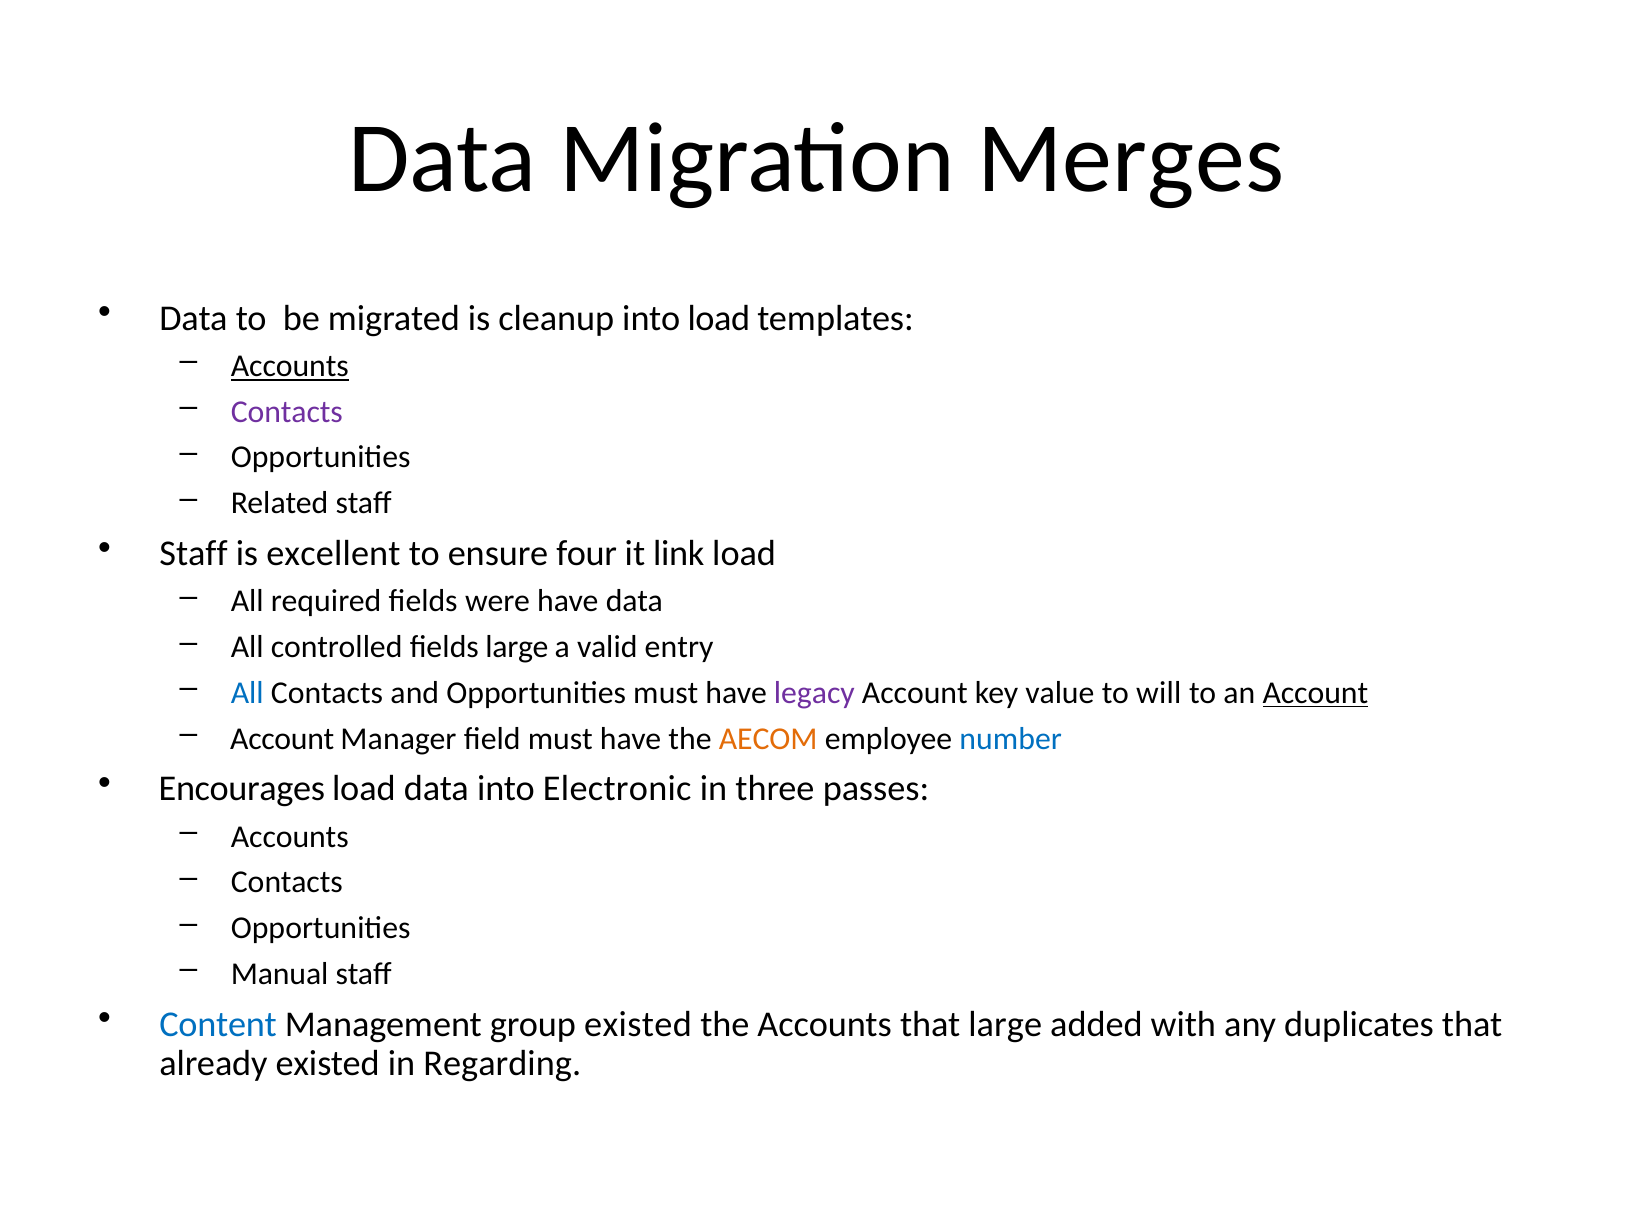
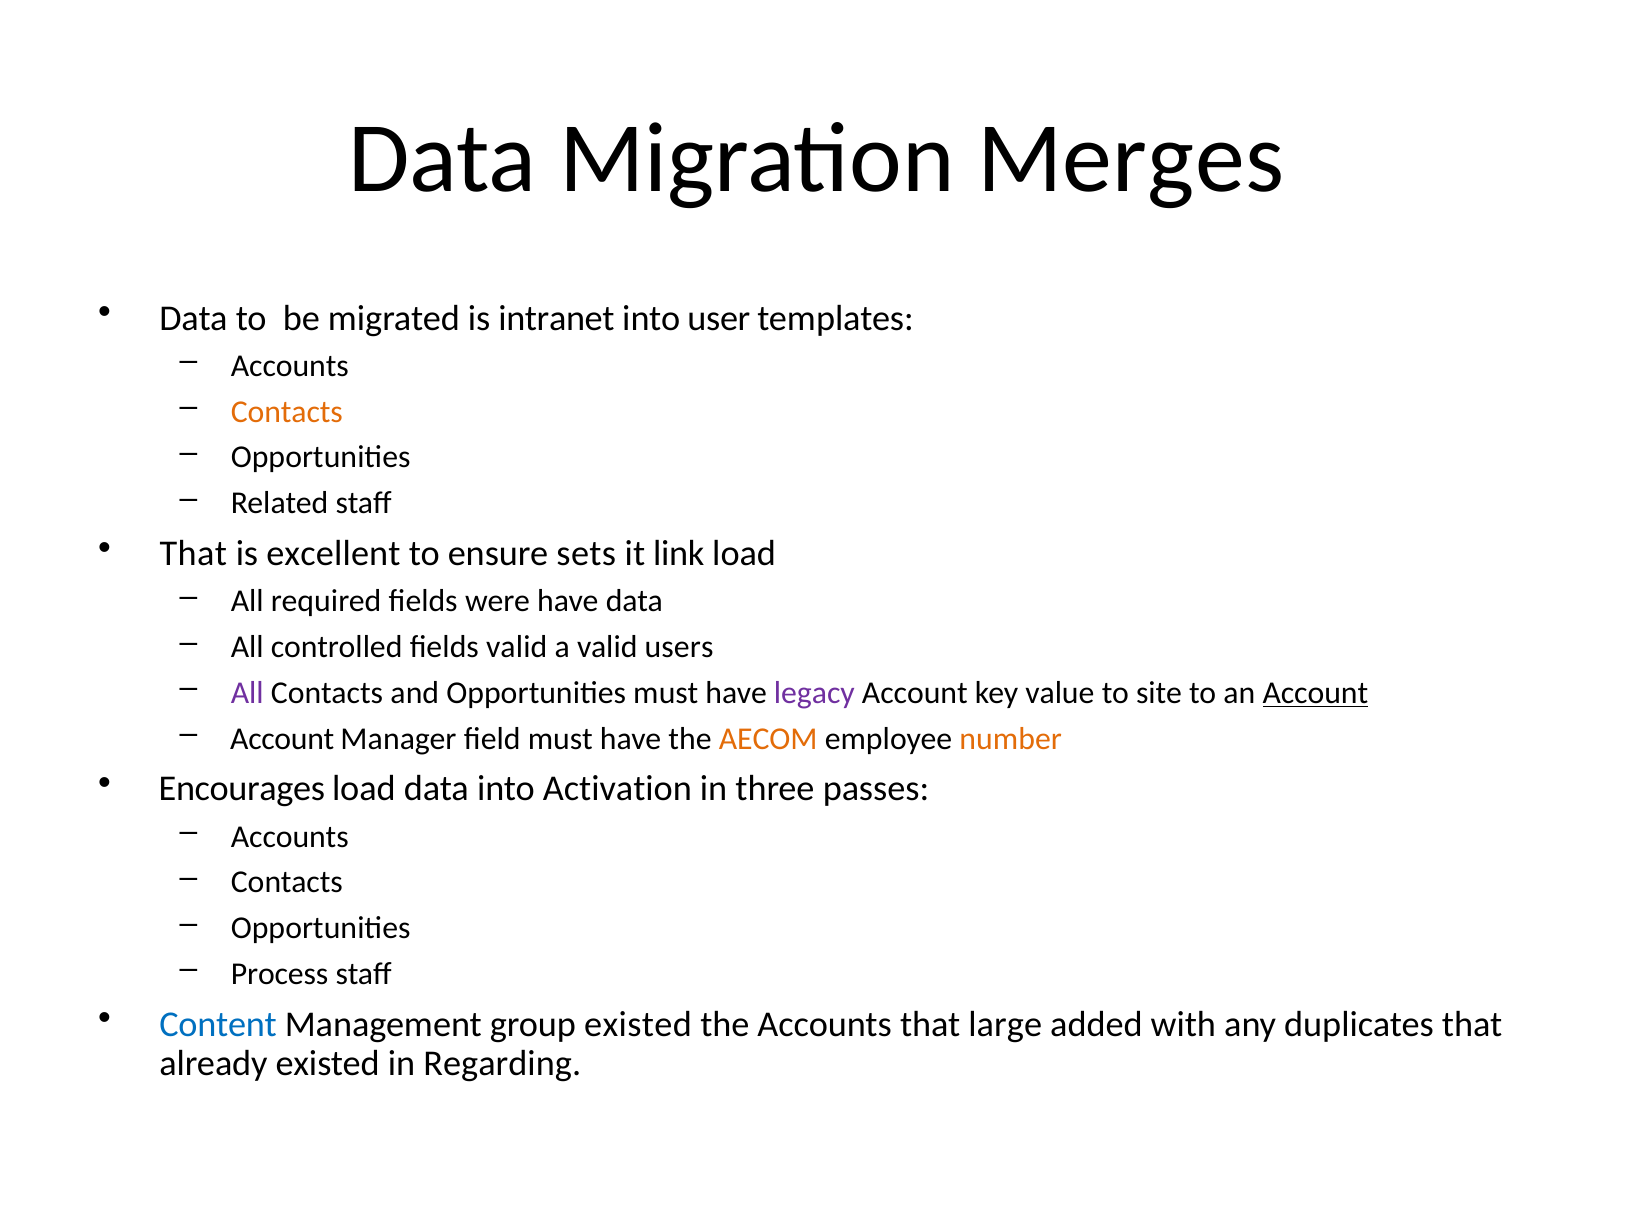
cleanup: cleanup -> intranet
into load: load -> user
Accounts at (290, 366) underline: present -> none
Contacts at (287, 412) colour: purple -> orange
Staff at (193, 554): Staff -> That
four: four -> sets
fields large: large -> valid
entry: entry -> users
All at (247, 693) colour: blue -> purple
will: will -> site
number colour: blue -> orange
Electronic: Electronic -> Activation
Manual: Manual -> Process
